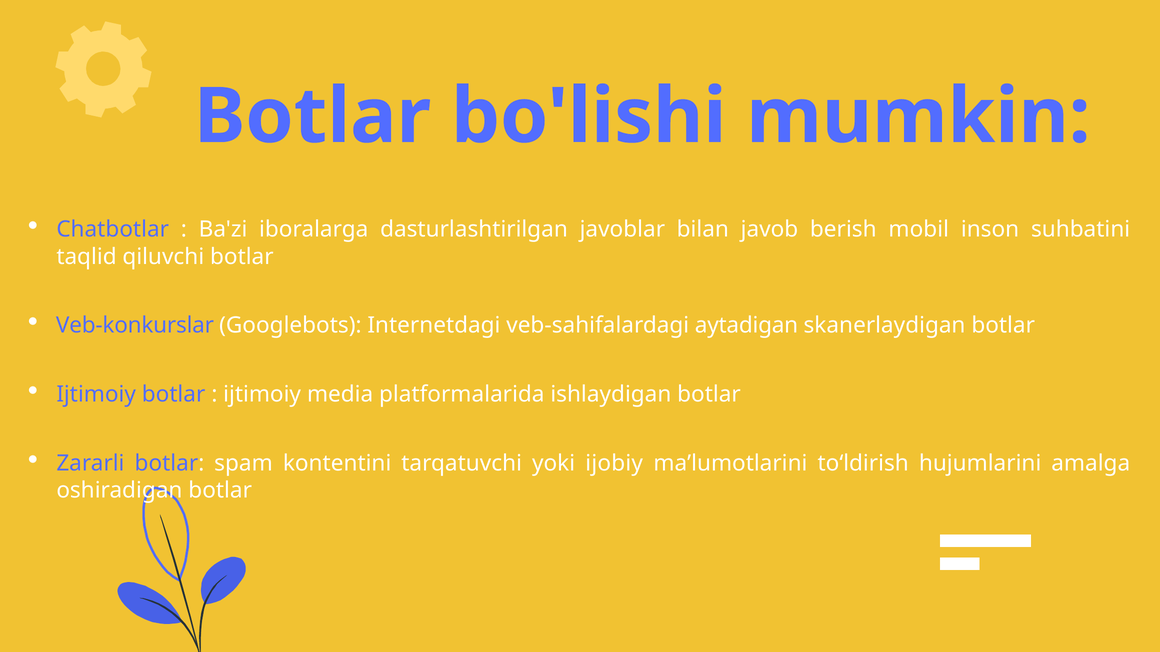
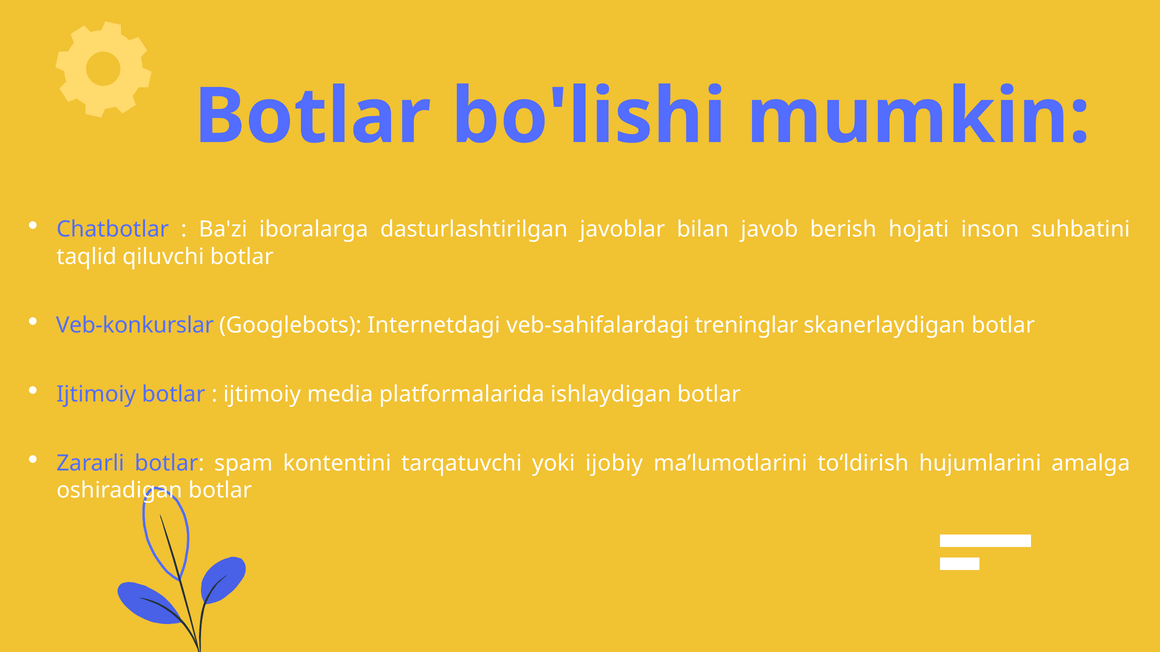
mobil: mobil -> hojati
aytadigan: aytadigan -> treninglar
